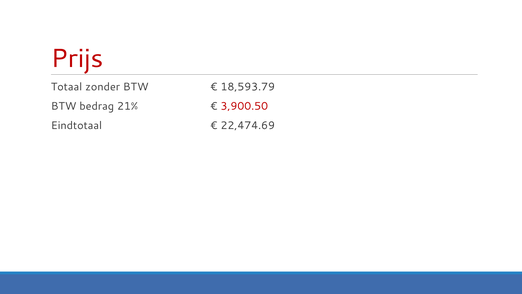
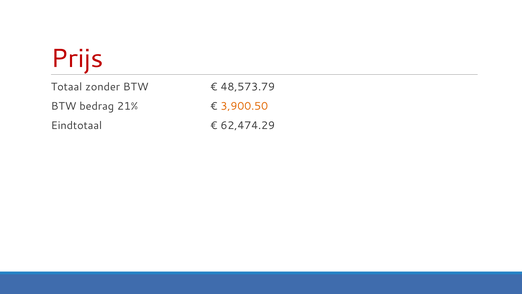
18,593.79: 18,593.79 -> 48,573.79
3,900.50 colour: red -> orange
22,474.69: 22,474.69 -> 62,474.29
